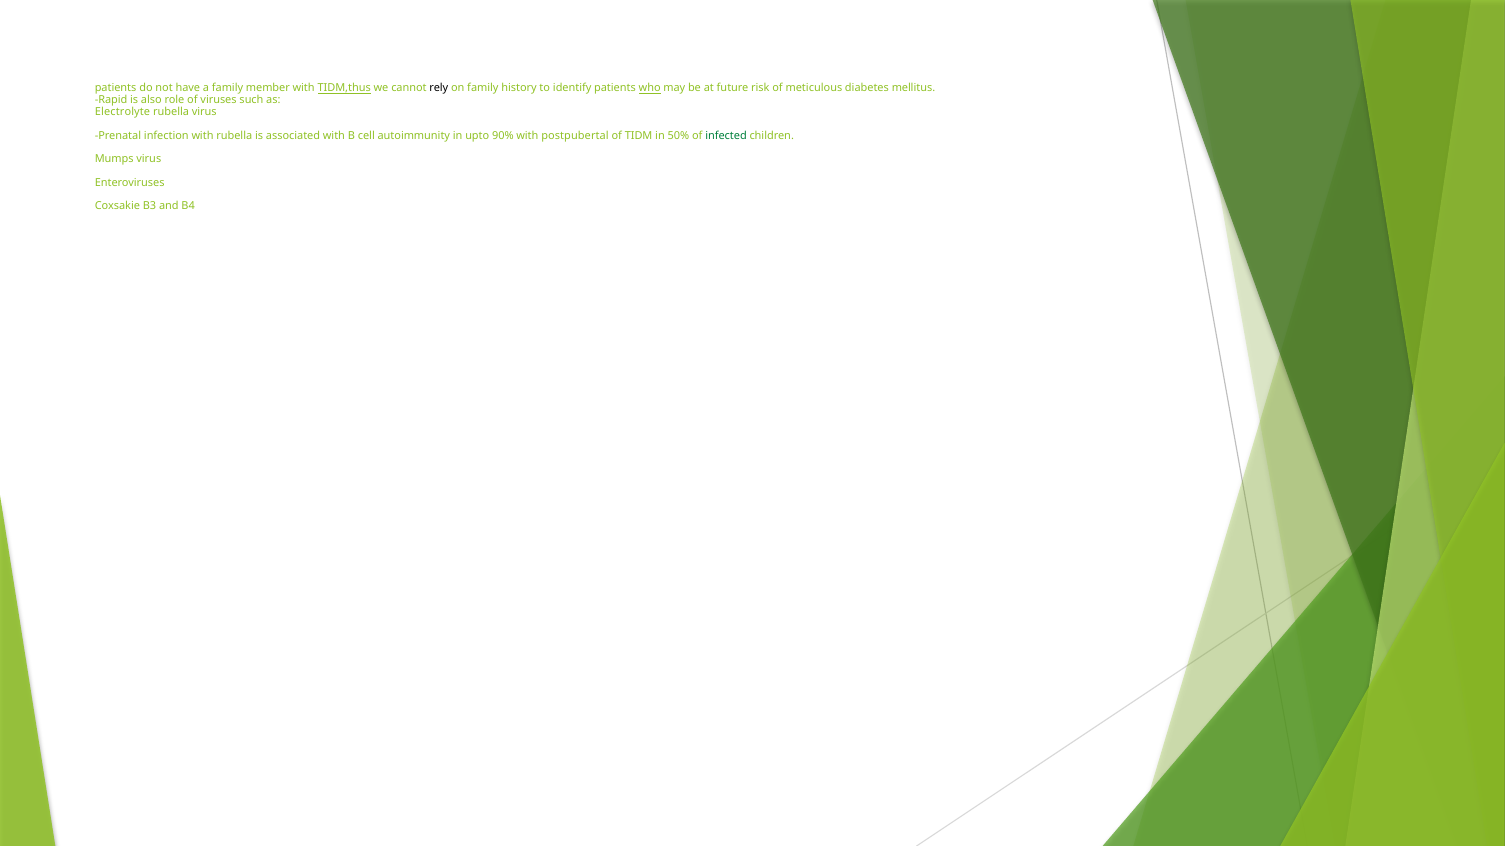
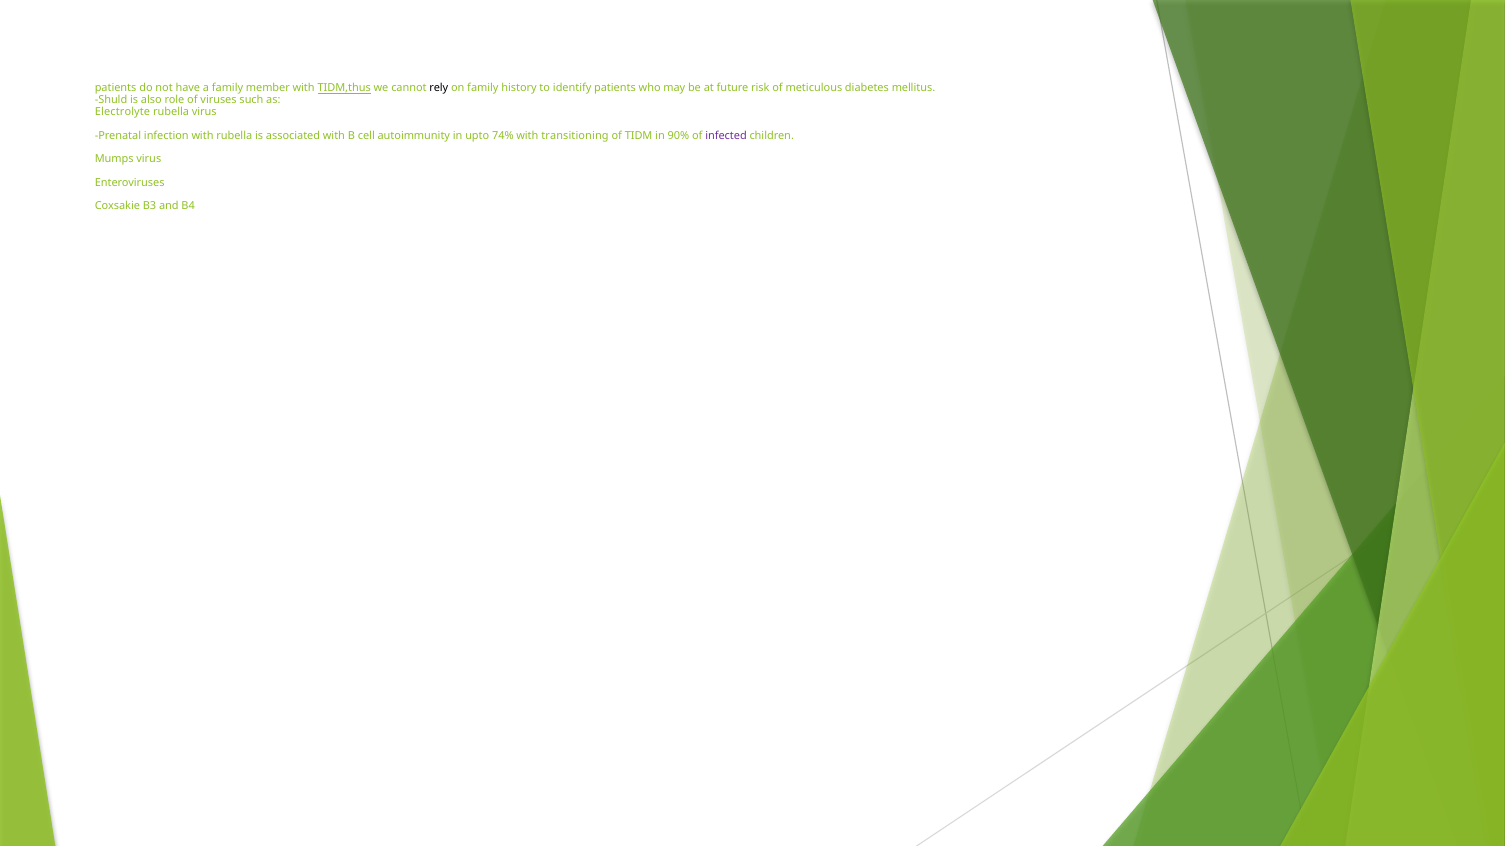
who underline: present -> none
Rapid: Rapid -> Shuld
90%: 90% -> 74%
postpubertal: postpubertal -> transitioning
50%: 50% -> 90%
infected colour: green -> purple
